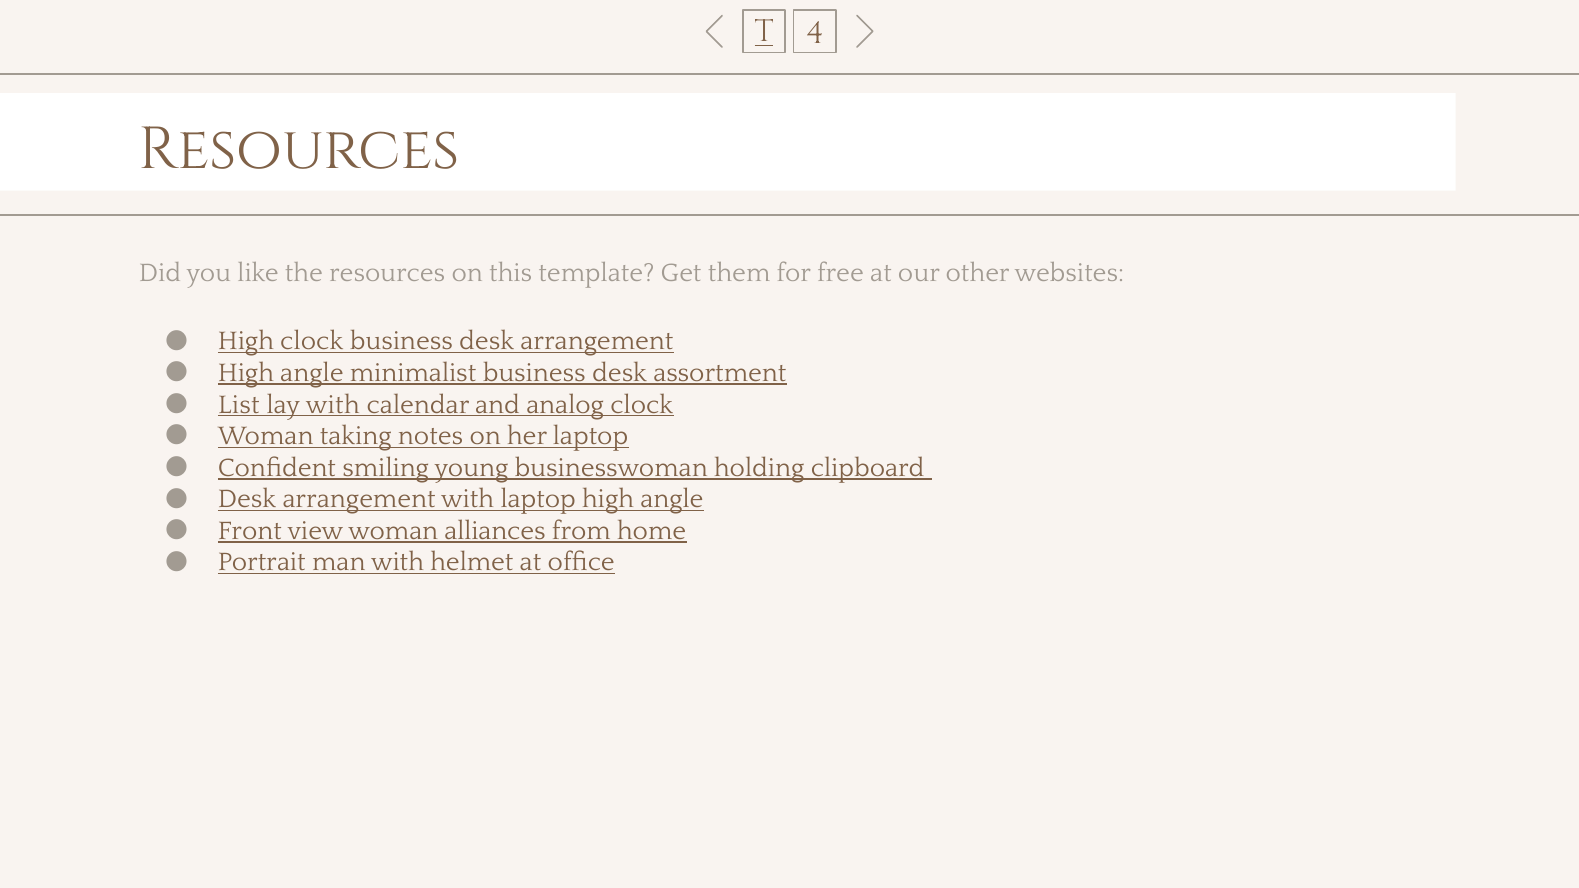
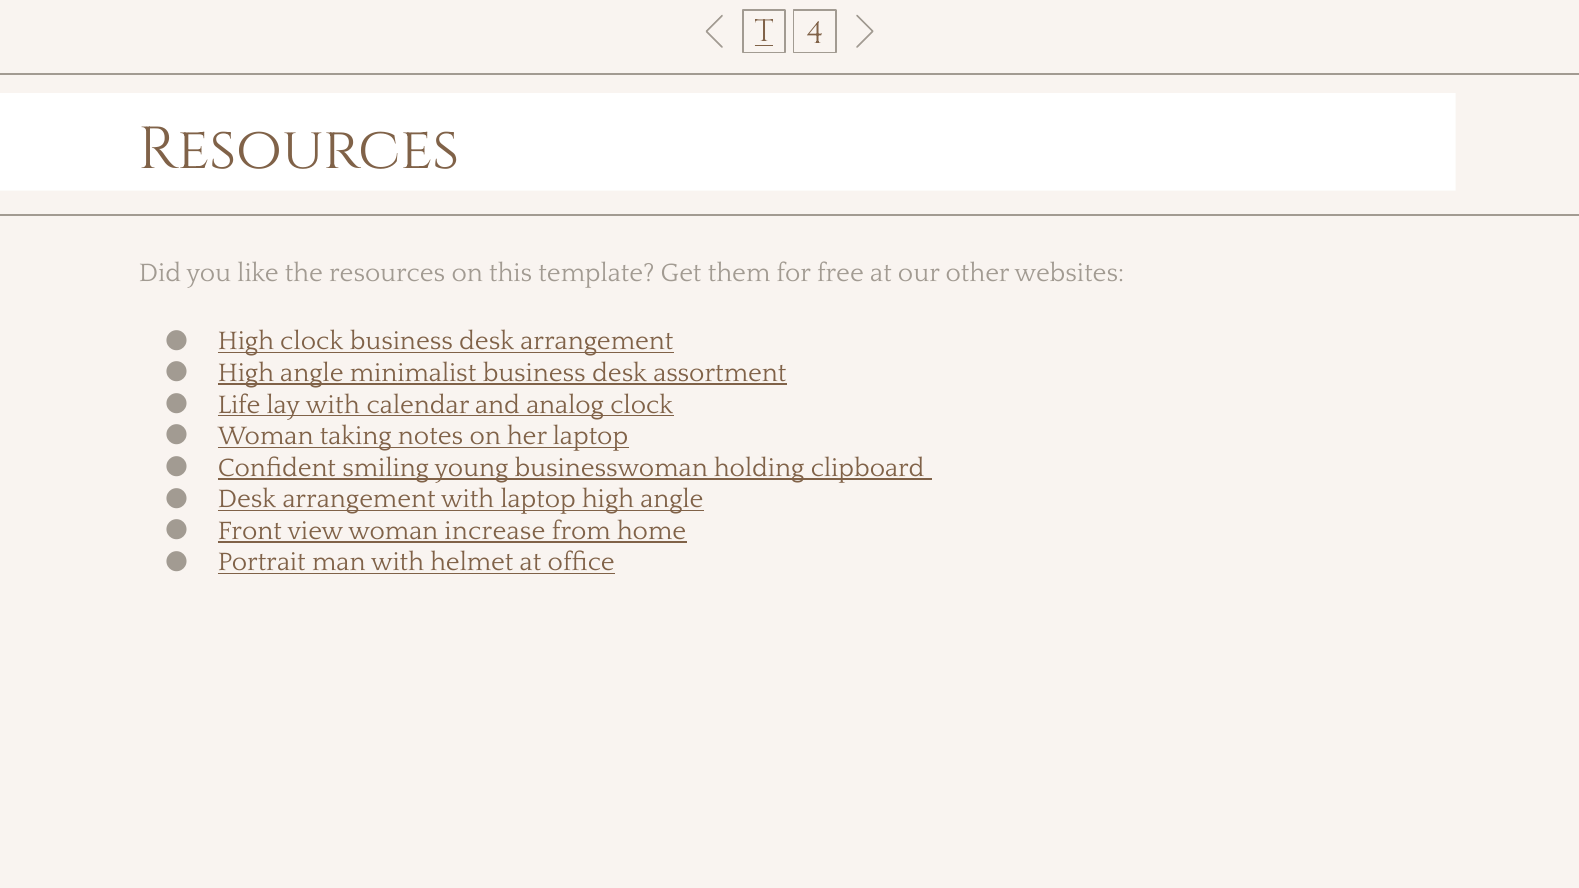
List: List -> Life
alliances: alliances -> increase
